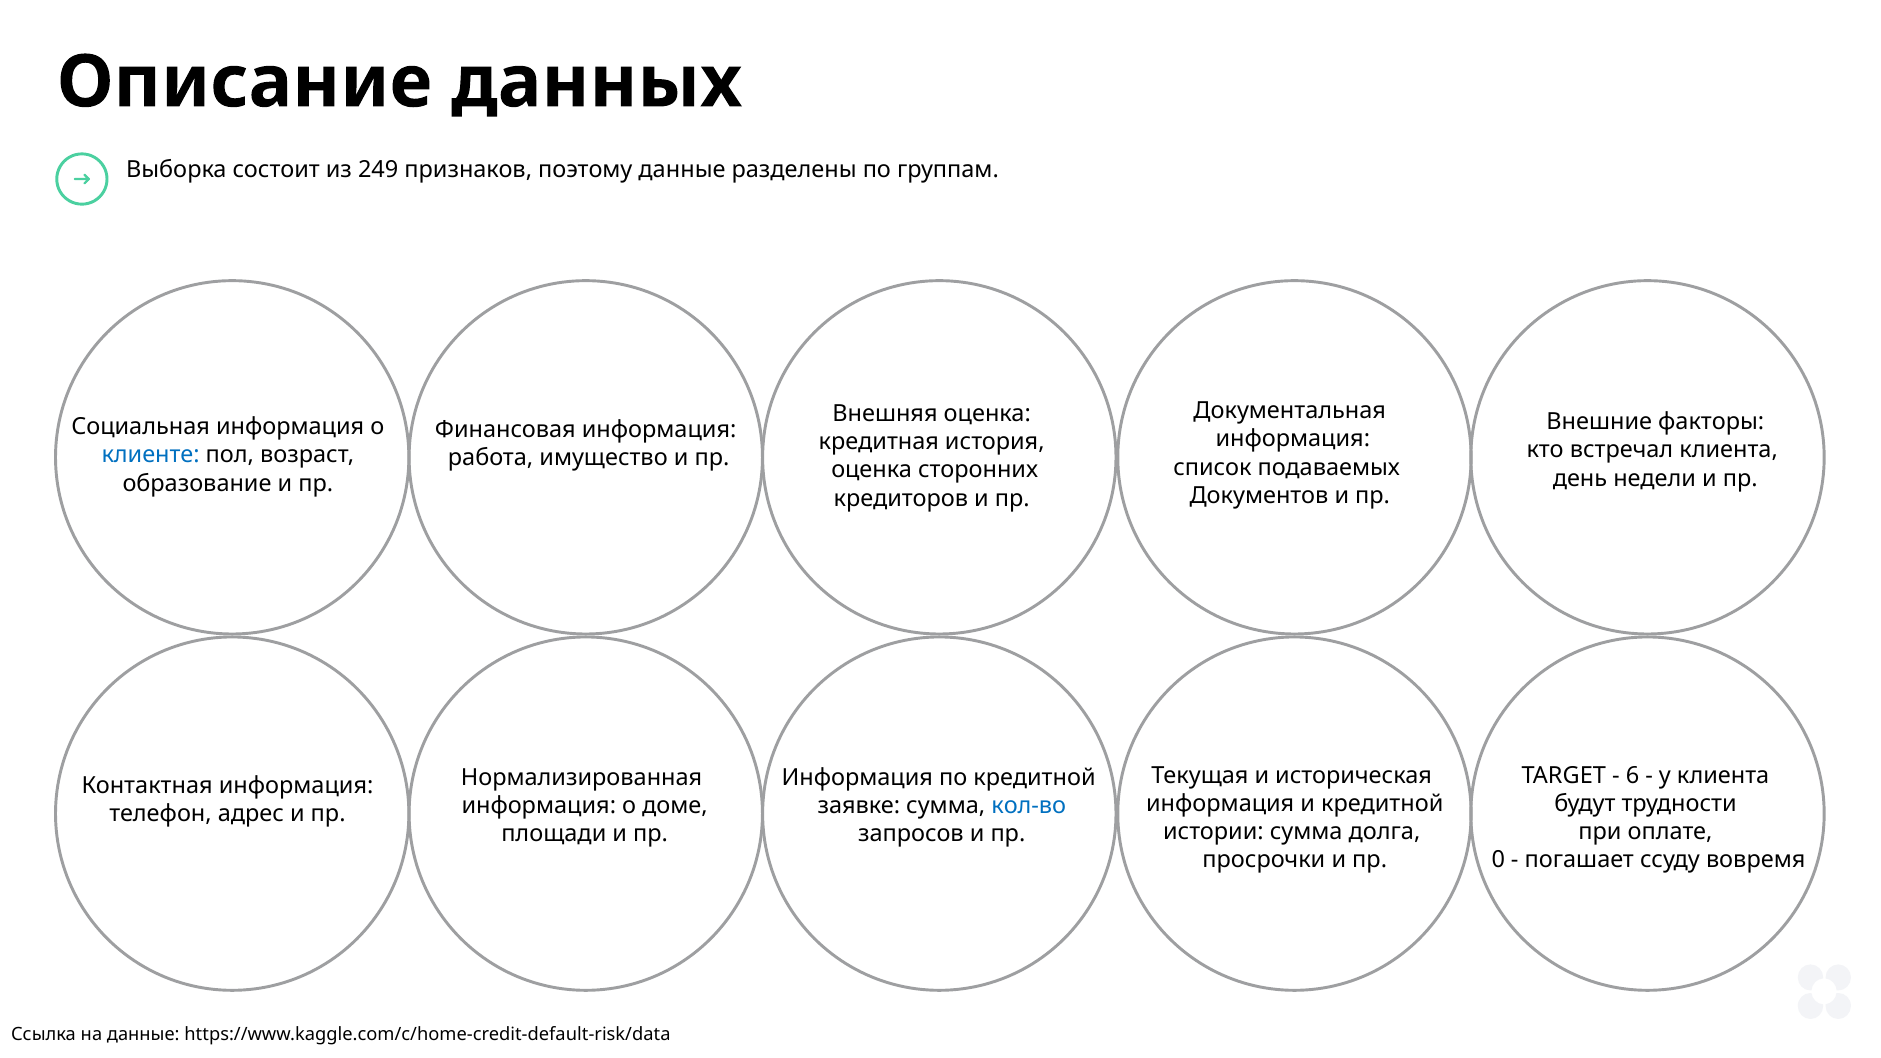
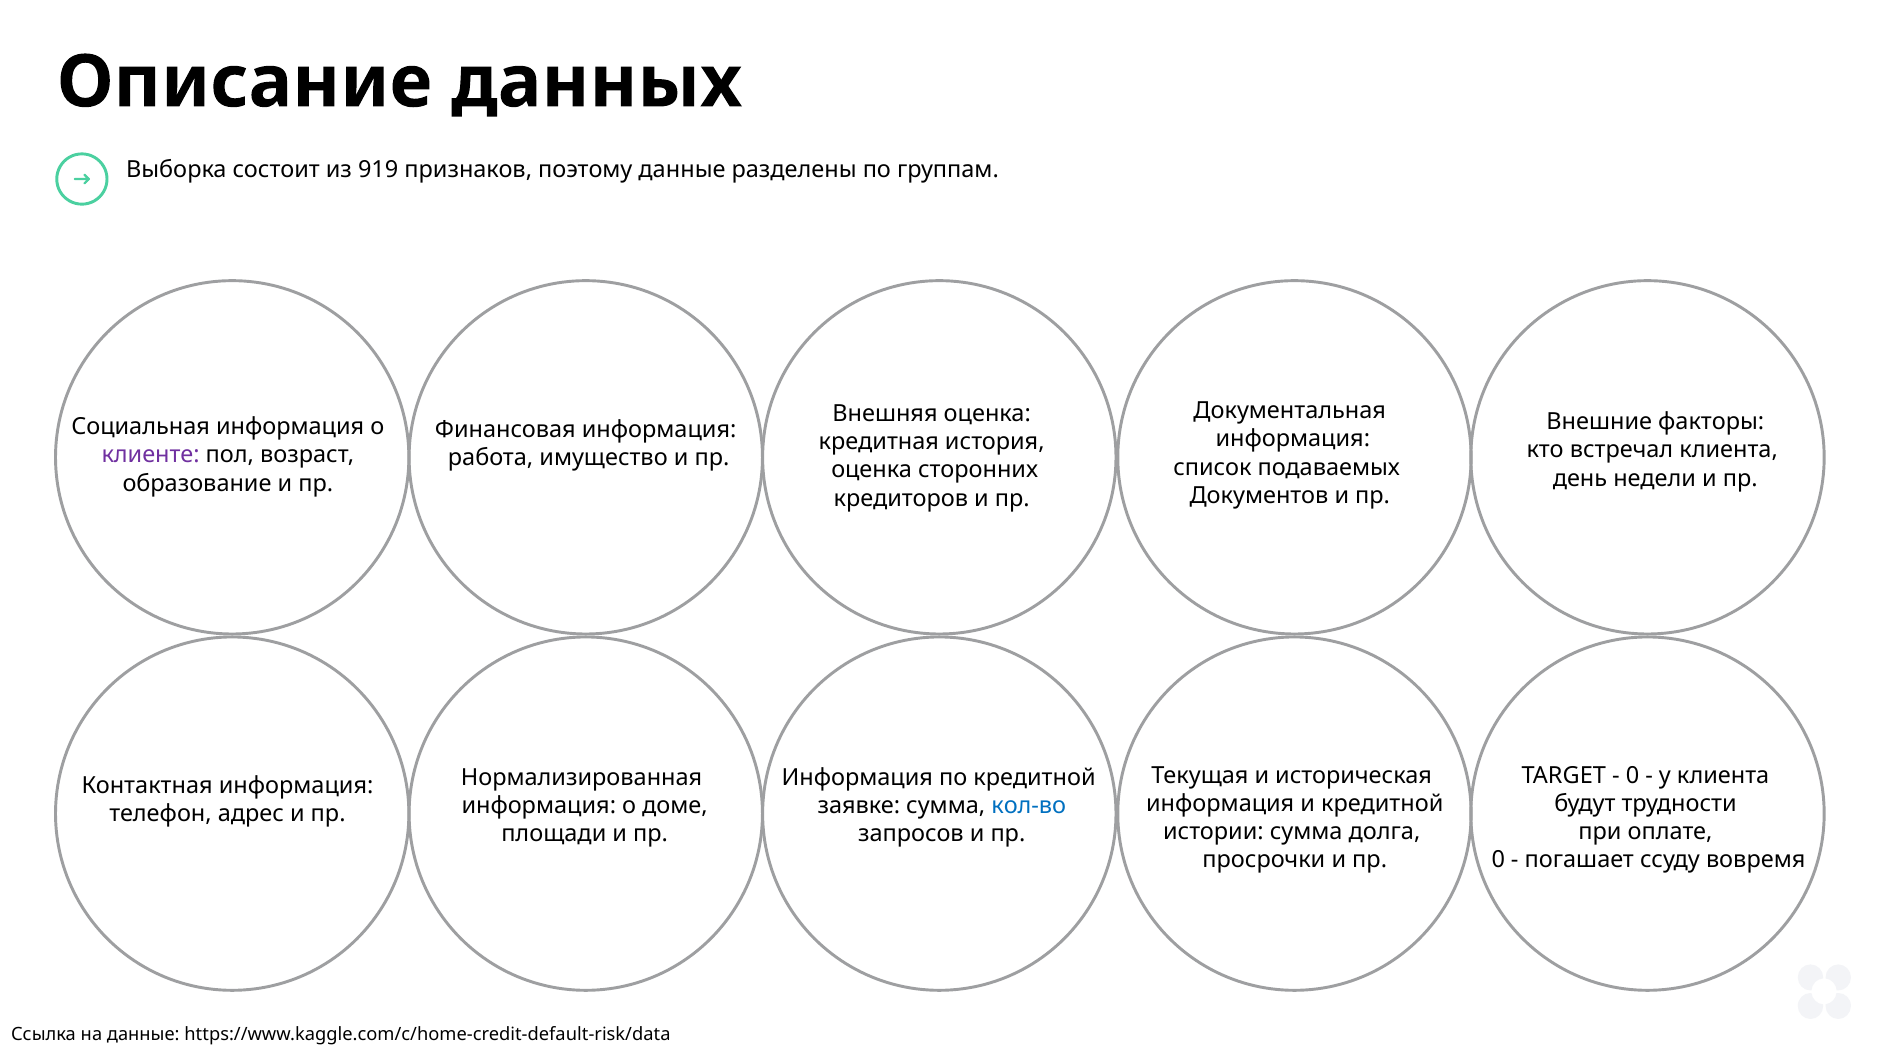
249: 249 -> 919
клиенте colour: blue -> purple
6 at (1632, 775): 6 -> 0
